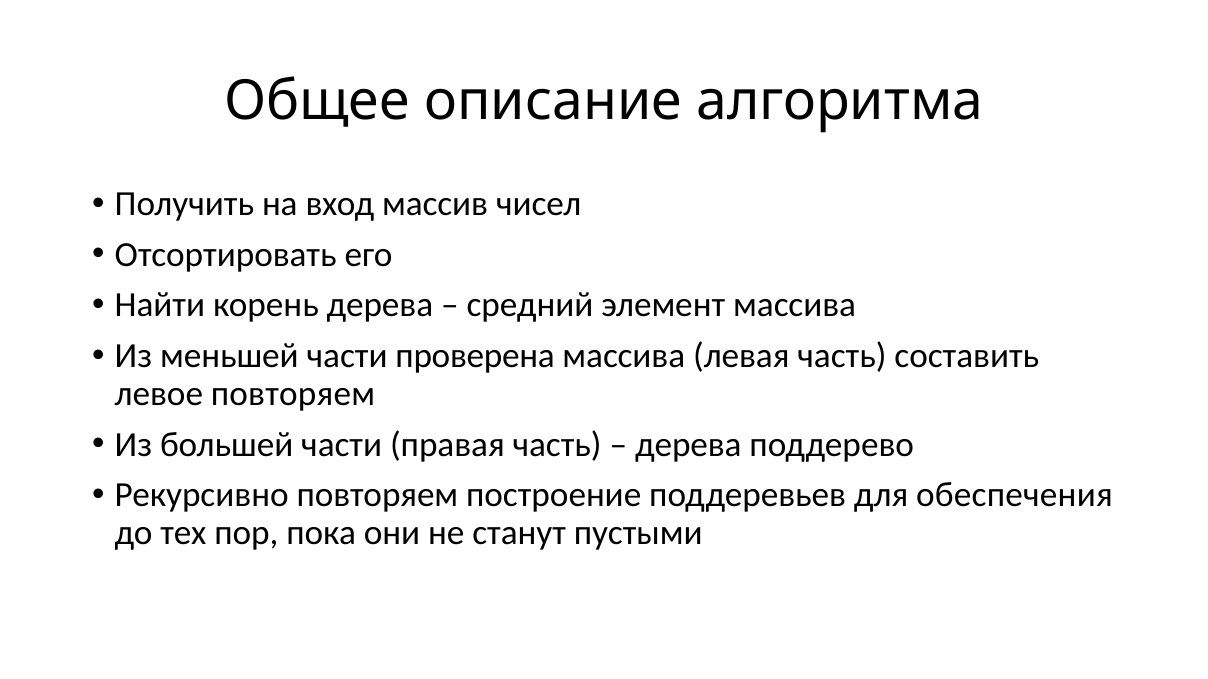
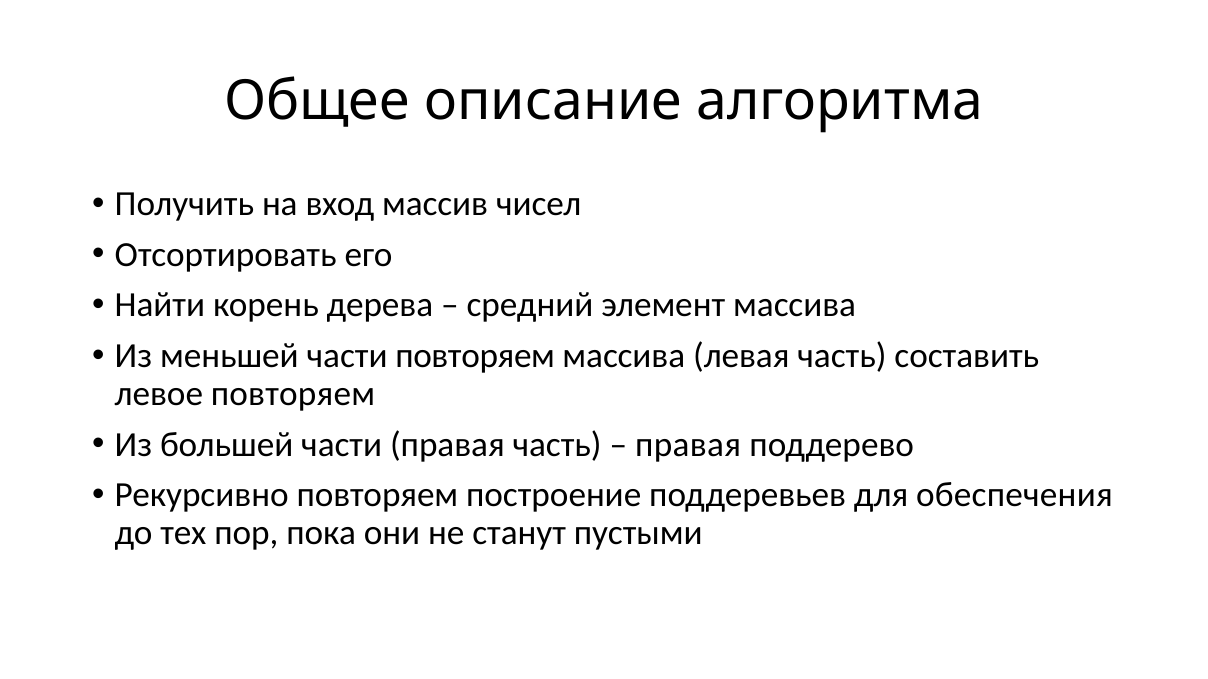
части проверена: проверена -> повторяем
дерева at (688, 445): дерева -> правая
